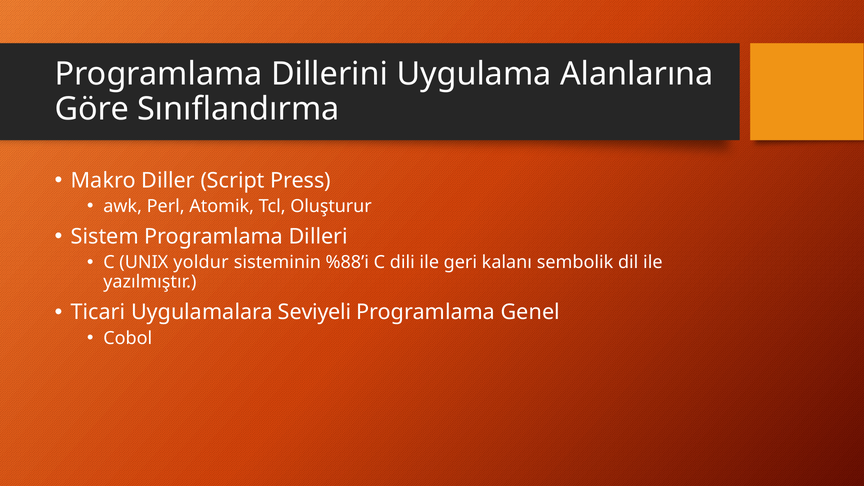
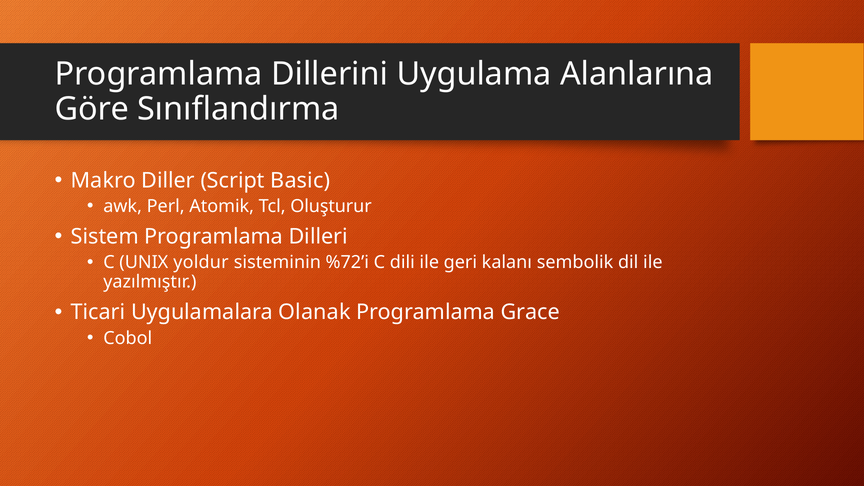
Press: Press -> Basic
%88’i: %88’i -> %72’i
Seviyeli: Seviyeli -> Olanak
Genel: Genel -> Grace
